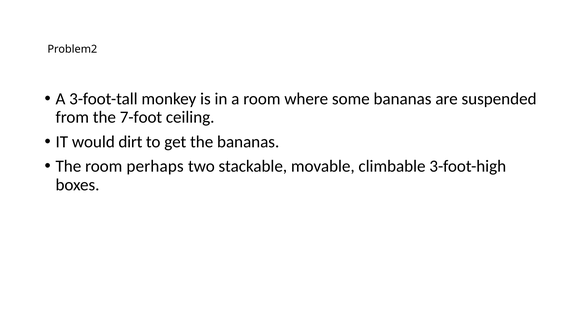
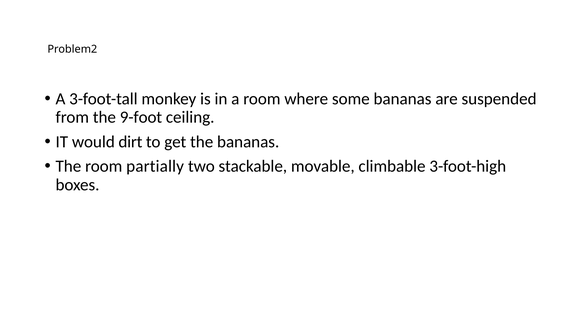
7-foot: 7-foot -> 9-foot
perhaps: perhaps -> partially
